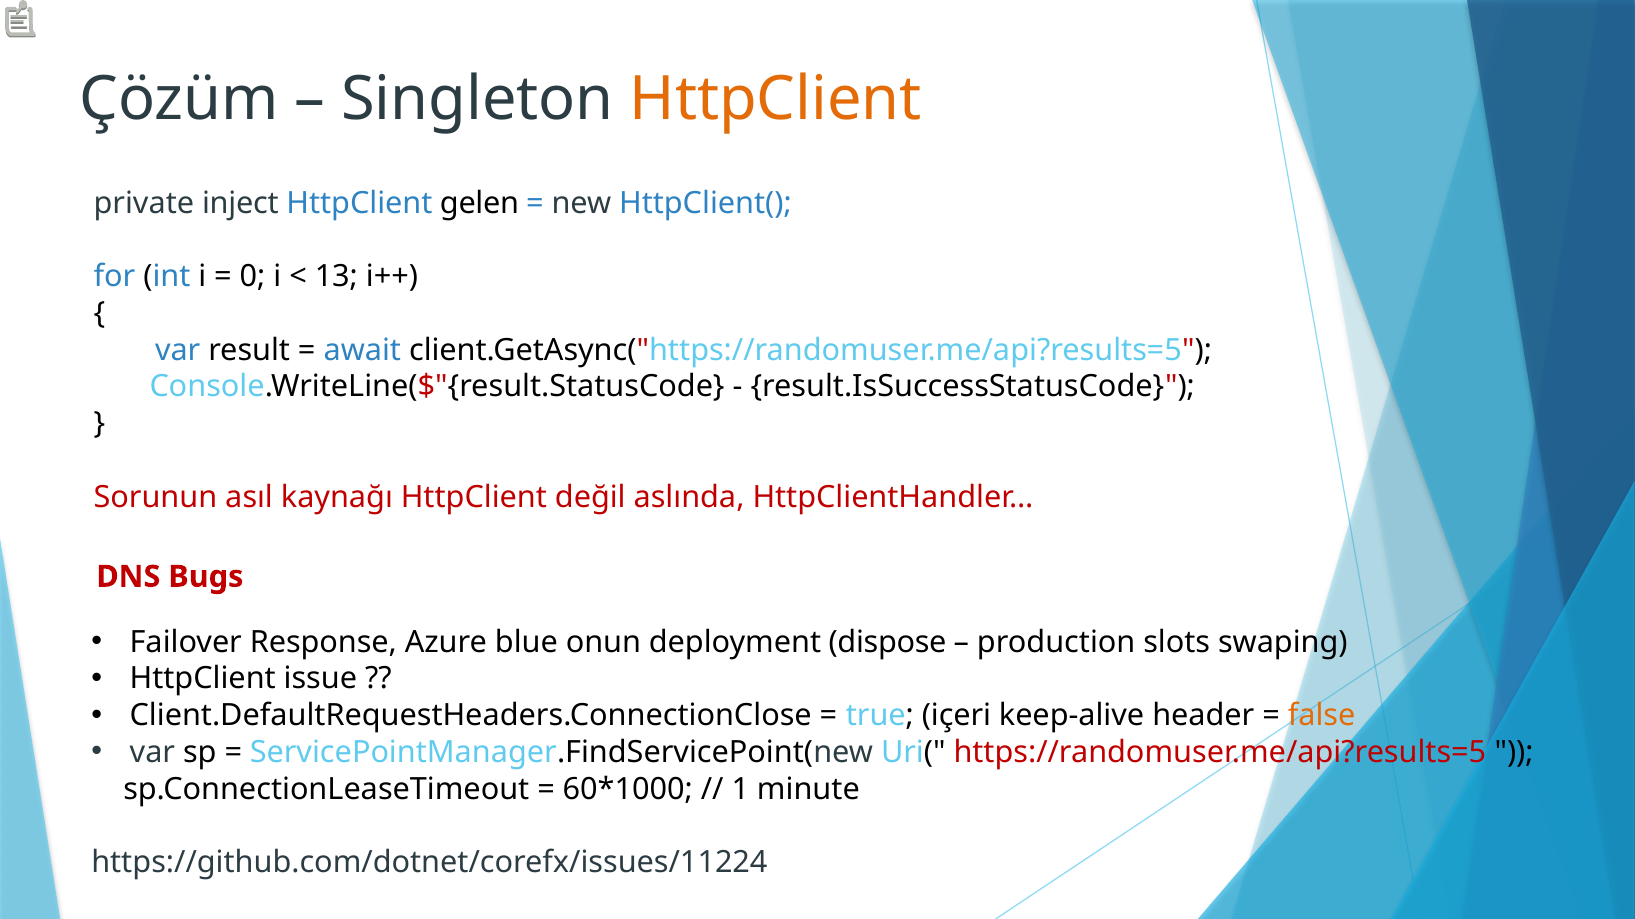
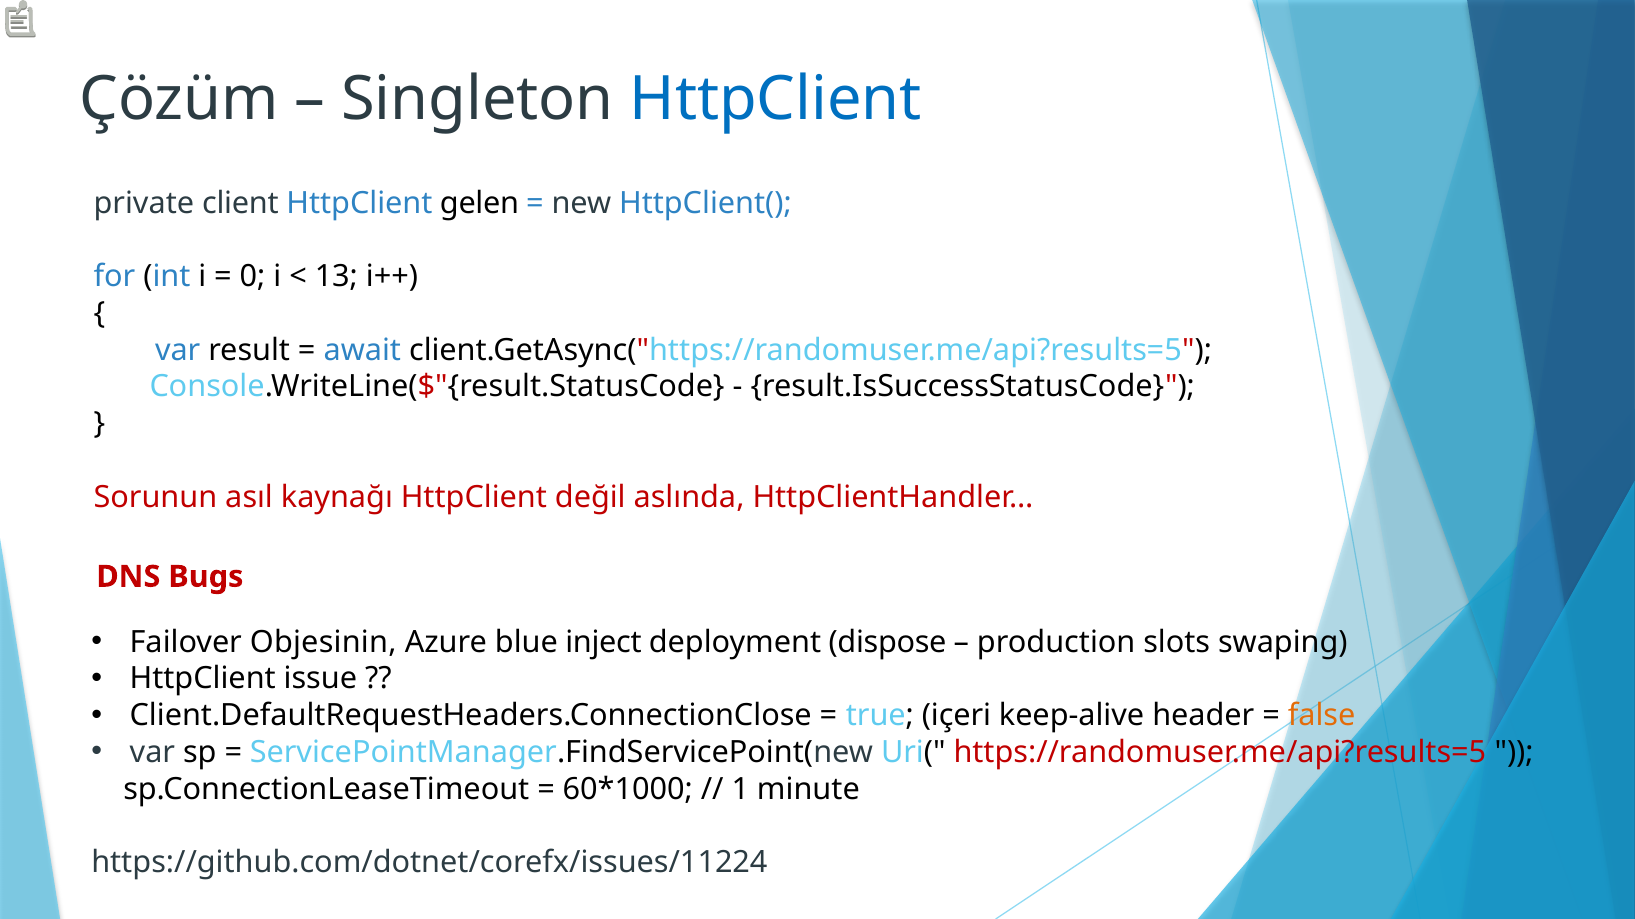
HttpClient at (776, 99) colour: orange -> blue
inject: inject -> client
Response: Response -> Objesinin
onun: onun -> inject
